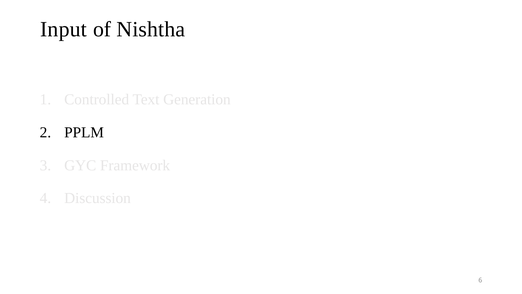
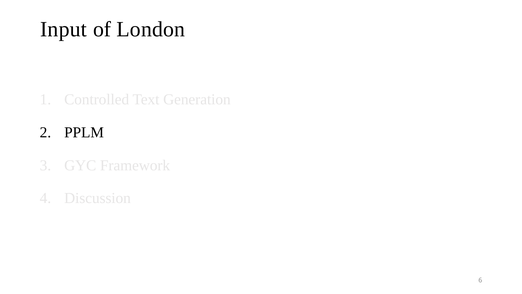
Nishtha: Nishtha -> London
